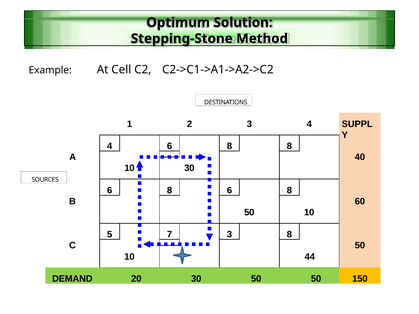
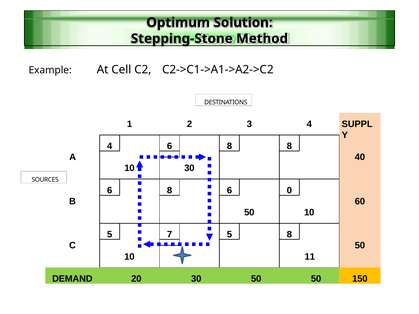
8 6 8: 8 -> 0
7 3: 3 -> 5
44: 44 -> 11
